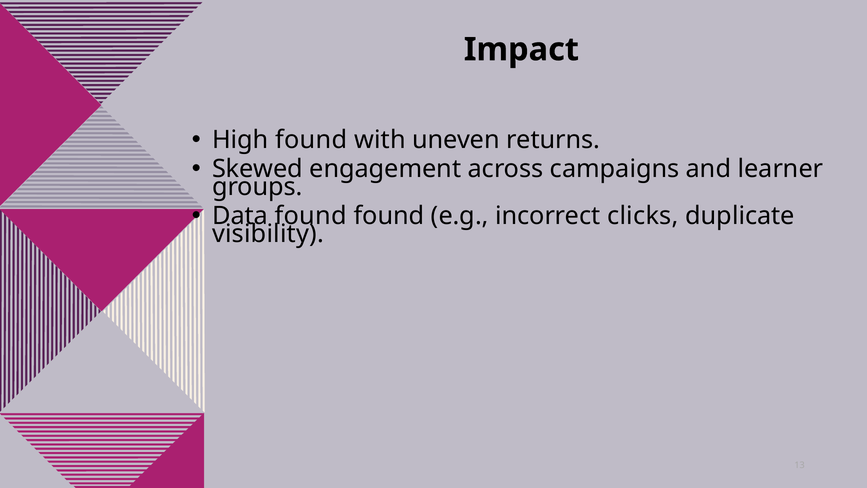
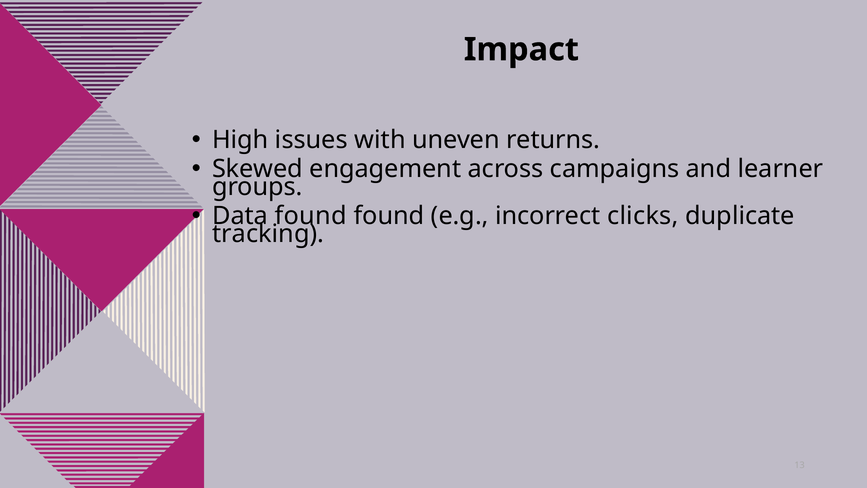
High found: found -> issues
visibility: visibility -> tracking
